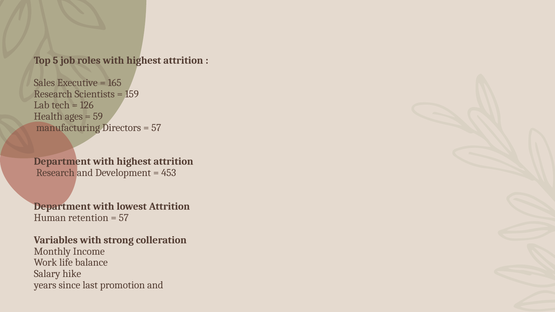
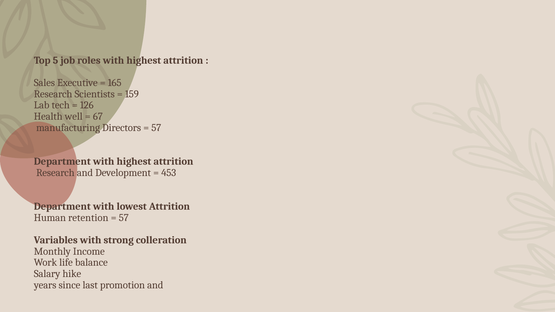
ages: ages -> well
59: 59 -> 67
